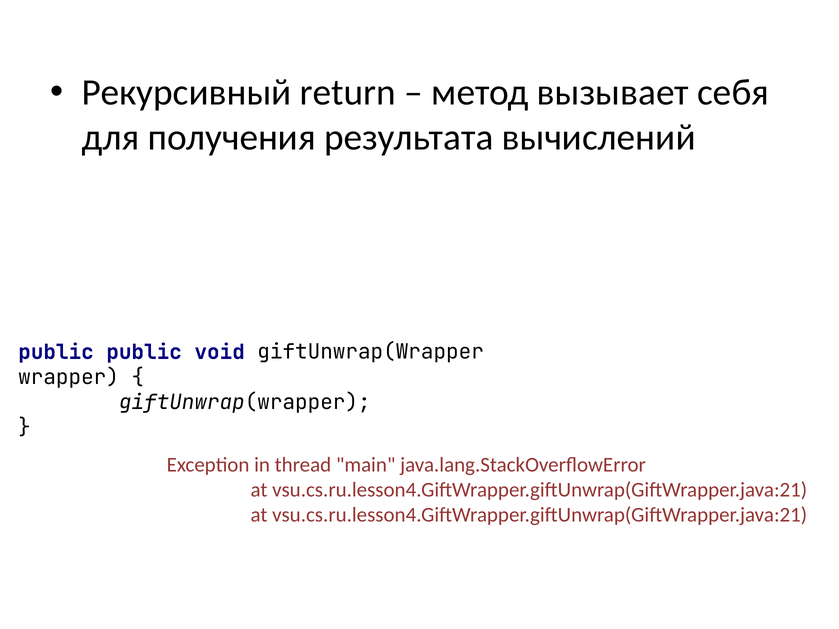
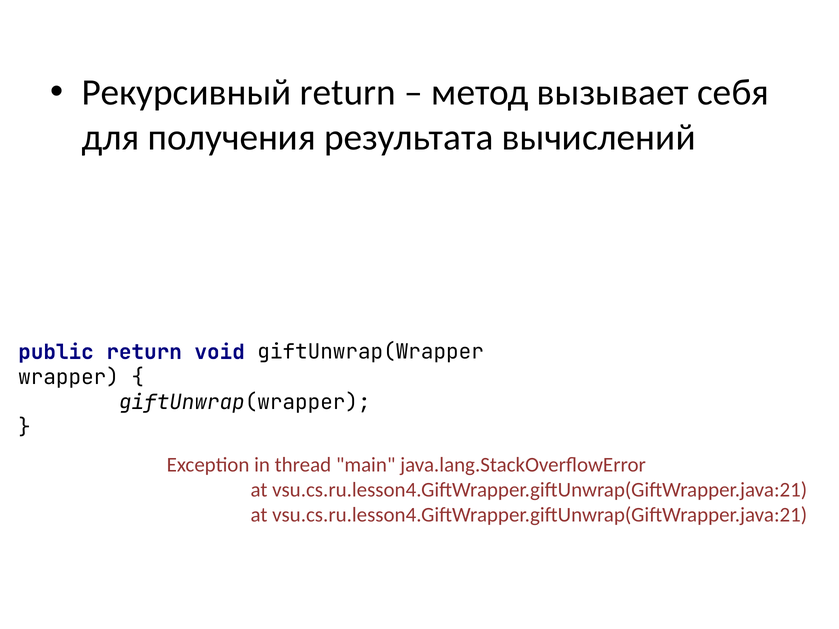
public public: public -> return
